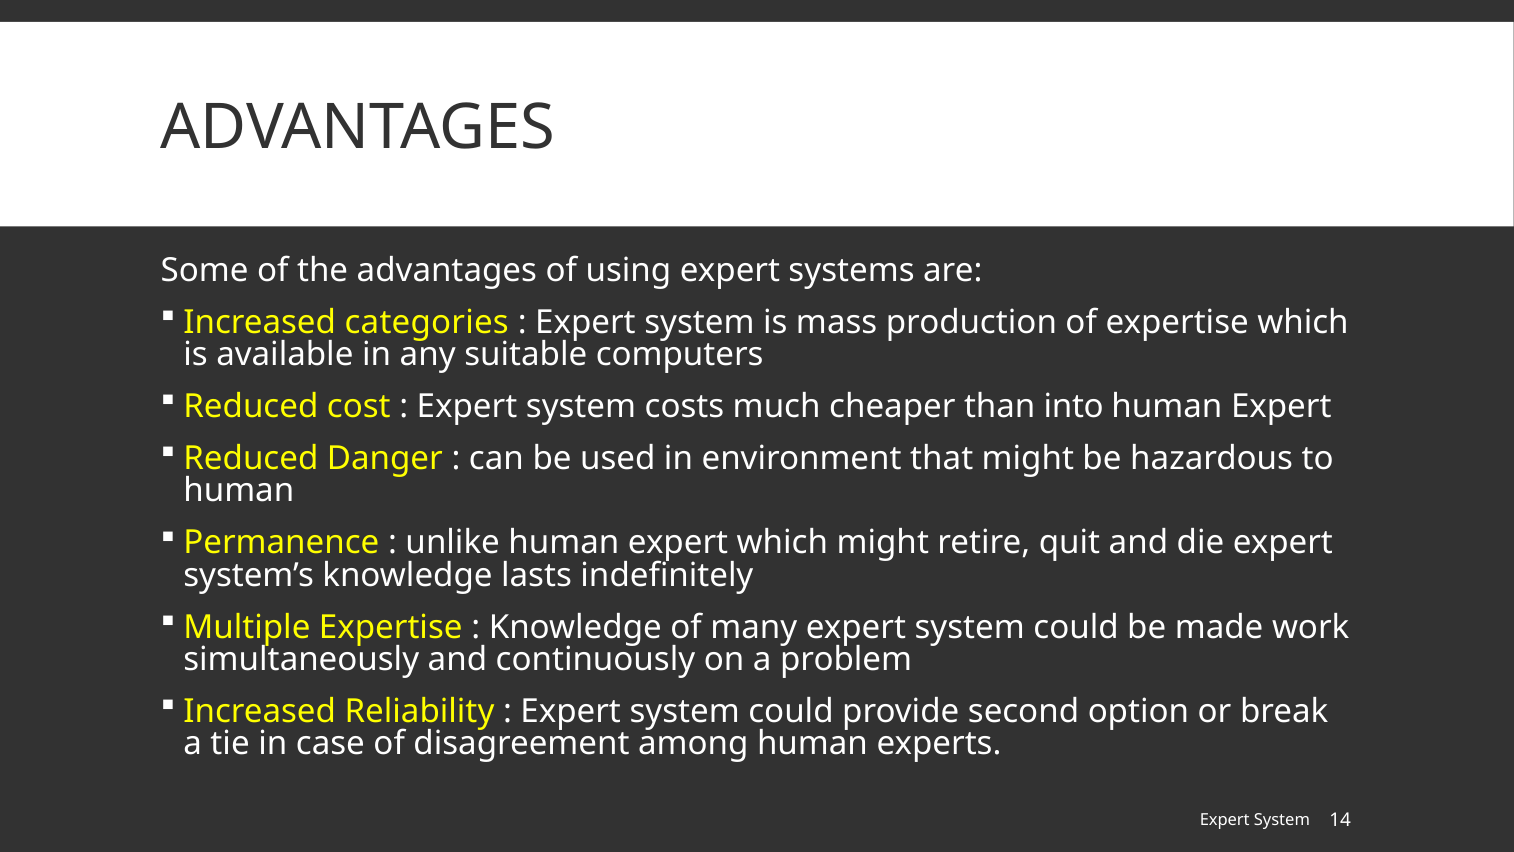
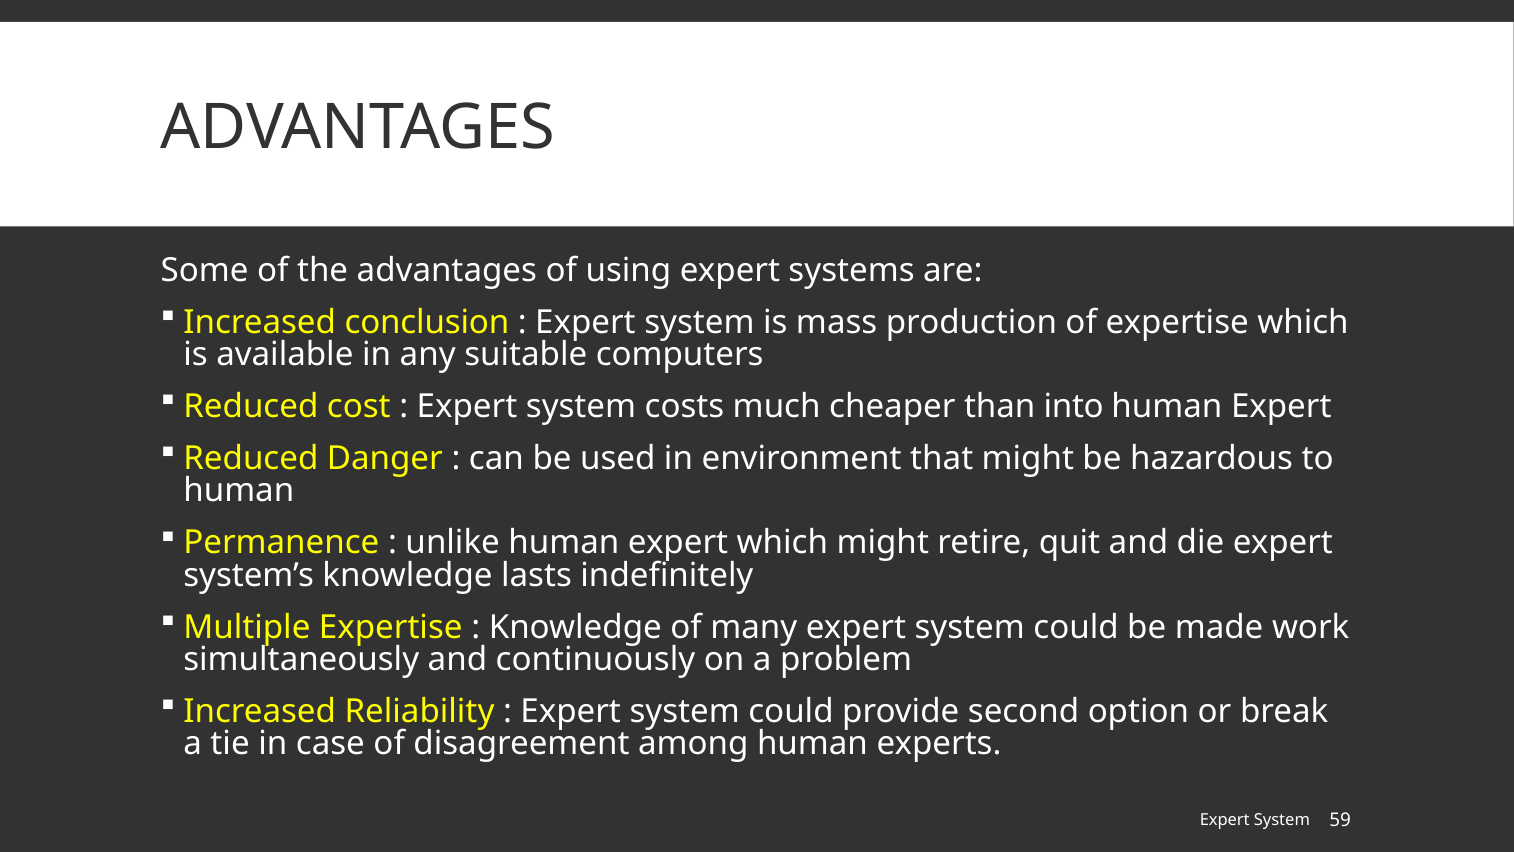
categories: categories -> conclusion
14: 14 -> 59
